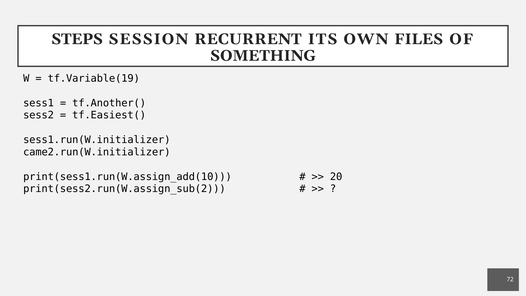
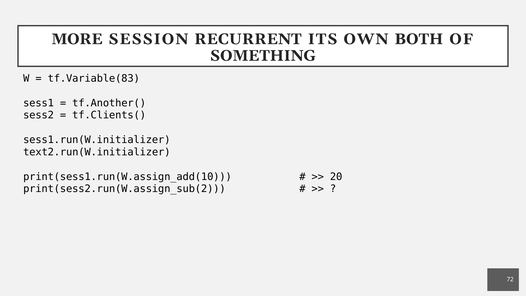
STEPS: STEPS -> MORE
FILES: FILES -> BOTH
tf.Variable(19: tf.Variable(19 -> tf.Variable(83
tf.Easiest(: tf.Easiest( -> tf.Clients(
came2.run(W.initializer: came2.run(W.initializer -> text2.run(W.initializer
